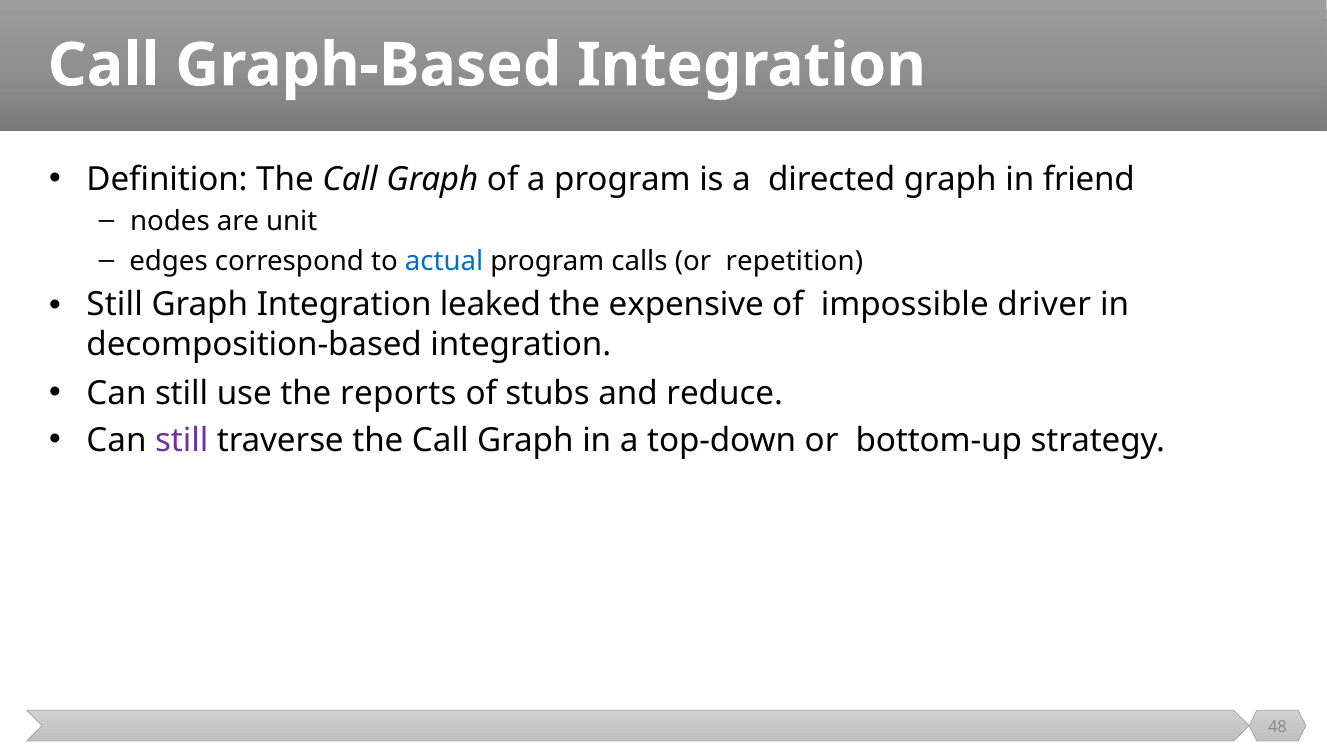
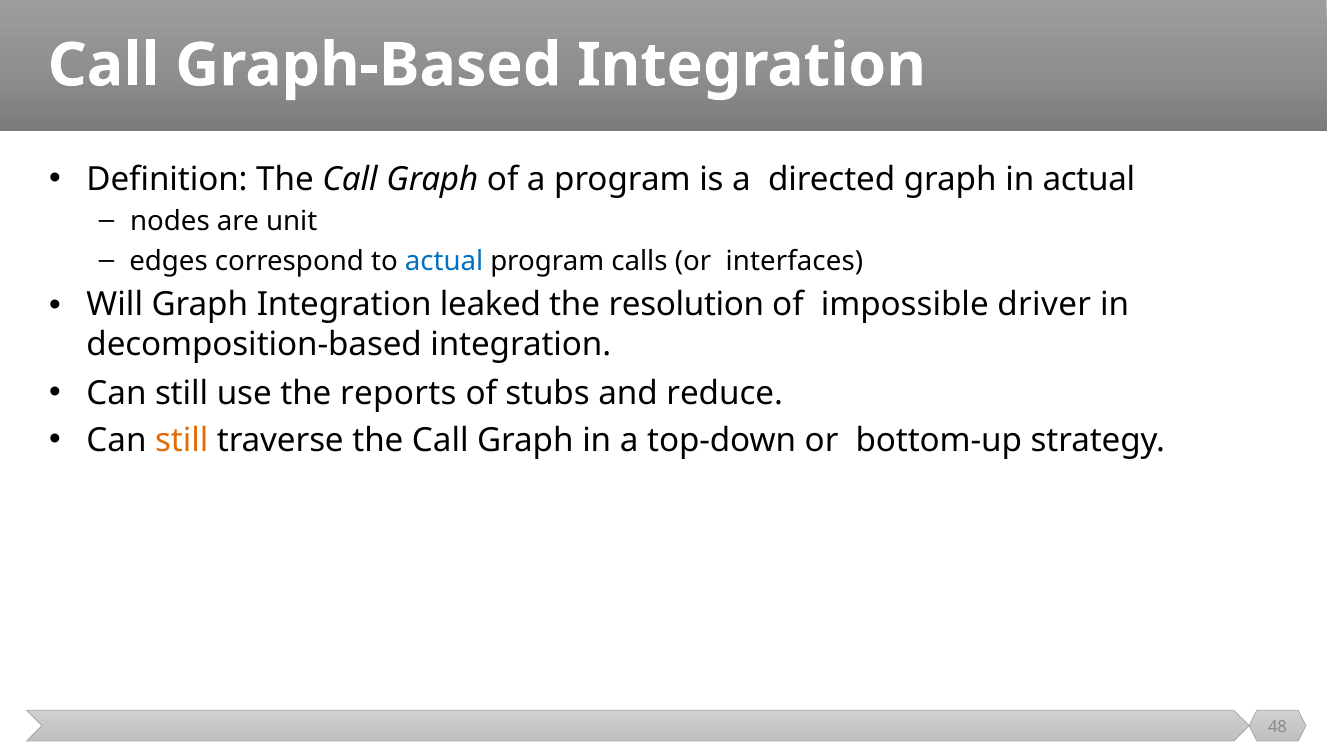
in friend: friend -> actual
repetition: repetition -> interfaces
Still at (115, 304): Still -> Will
expensive: expensive -> resolution
still at (182, 440) colour: purple -> orange
